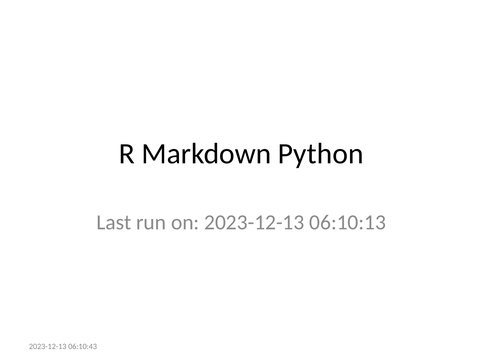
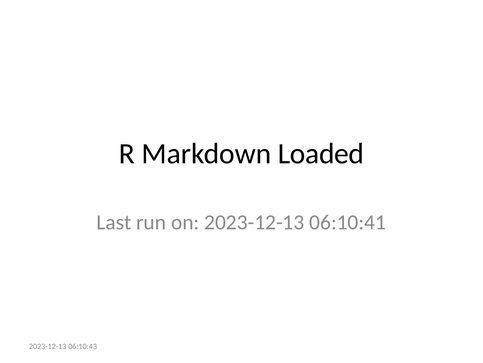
Python: Python -> Loaded
06:10:13: 06:10:13 -> 06:10:41
